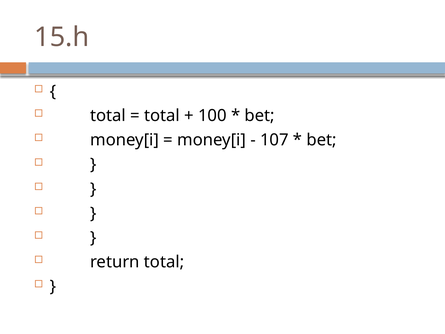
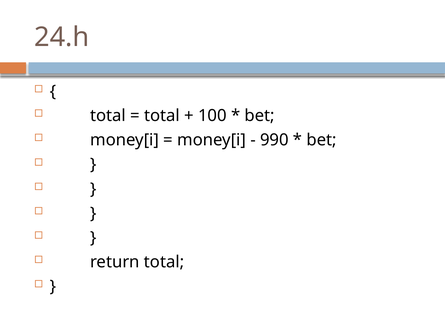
15.h: 15.h -> 24.h
107: 107 -> 990
